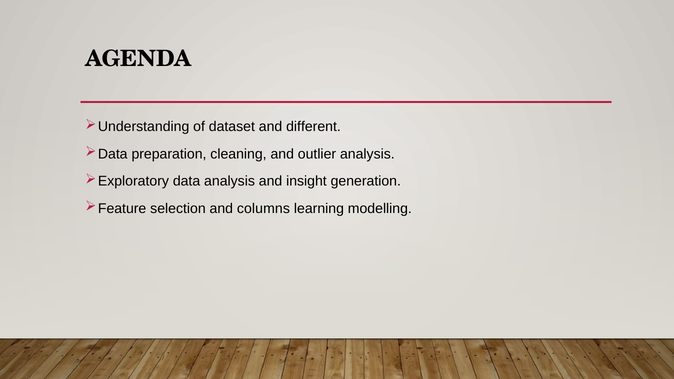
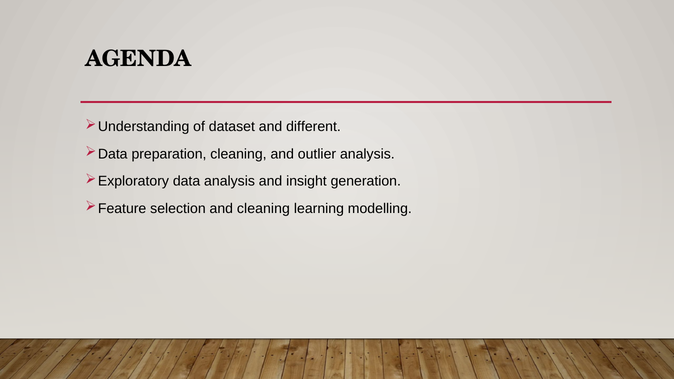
and columns: columns -> cleaning
